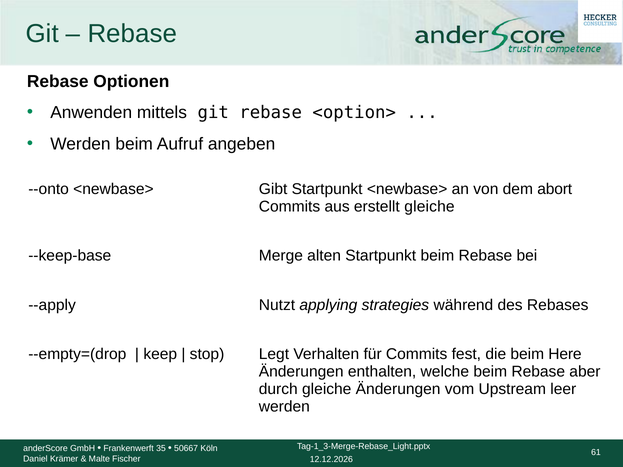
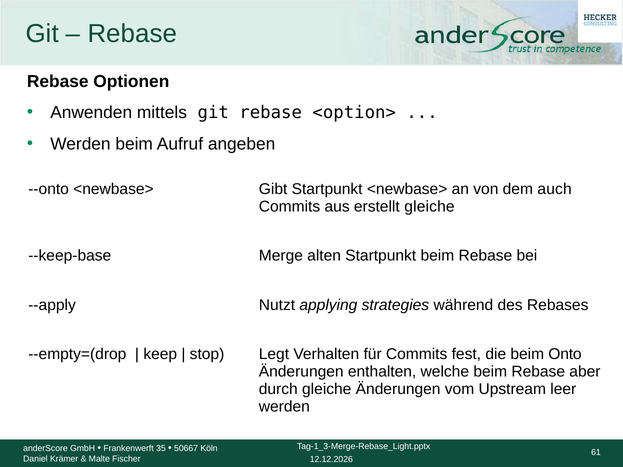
abort: abort -> auch
Here: Here -> Onto
